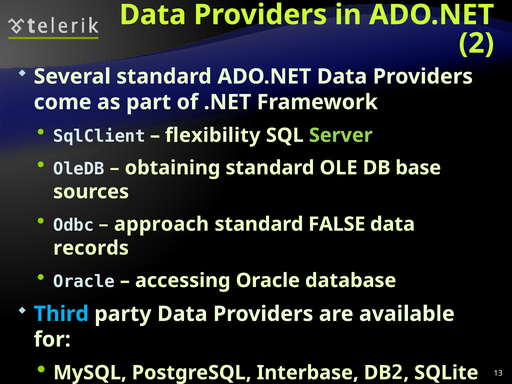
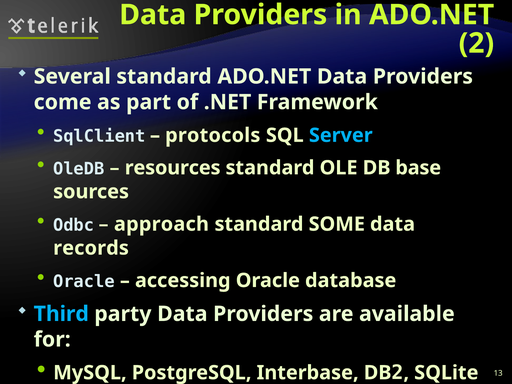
flexibility: flexibility -> protocols
Server colour: light green -> light blue
obtaining: obtaining -> resources
FALSE: FALSE -> SOME
